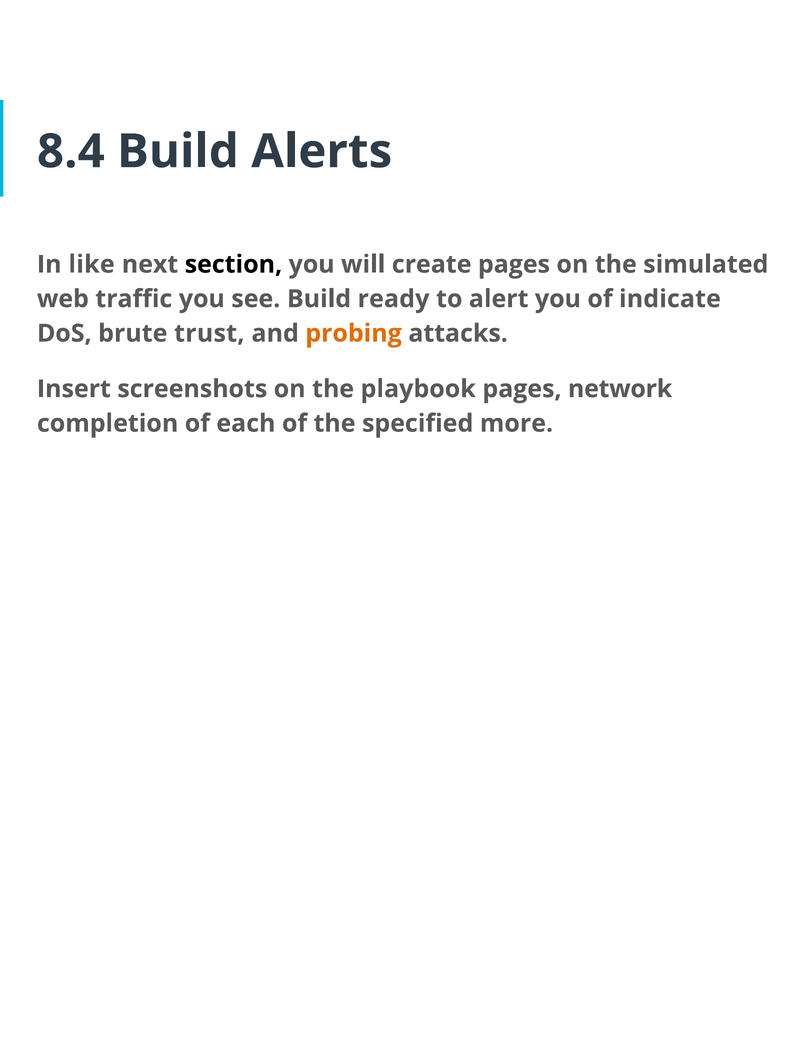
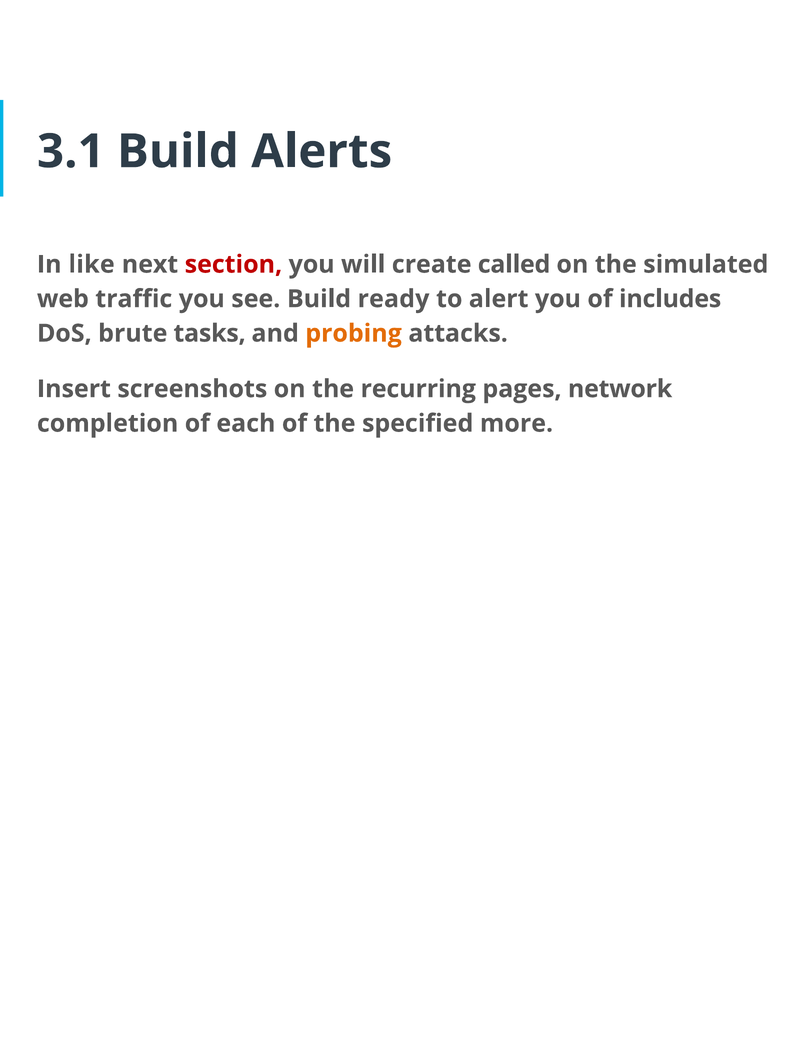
8.4: 8.4 -> 3.1
section colour: black -> red
create pages: pages -> called
indicate: indicate -> includes
trust: trust -> tasks
playbook: playbook -> recurring
